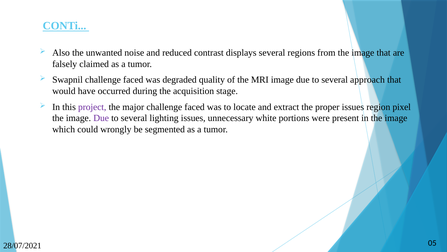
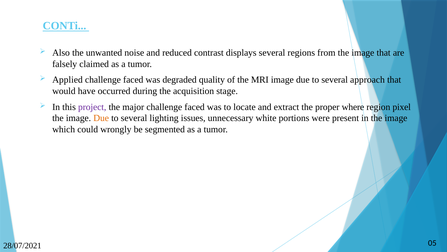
Swapnil: Swapnil -> Applied
proper issues: issues -> where
Due at (101, 118) colour: purple -> orange
